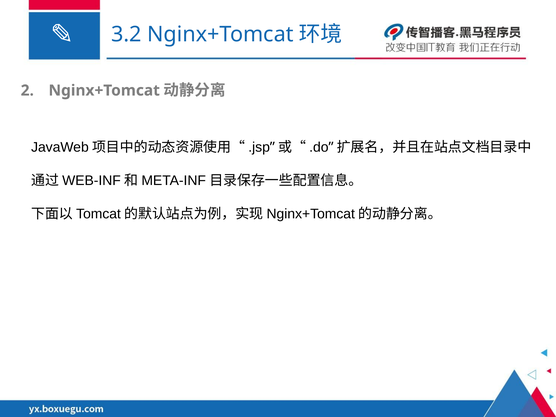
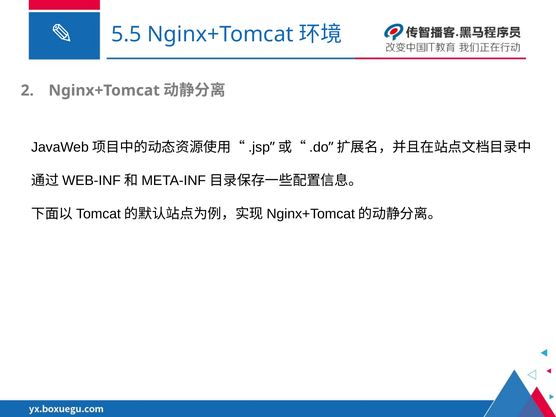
3.2: 3.2 -> 5.5
